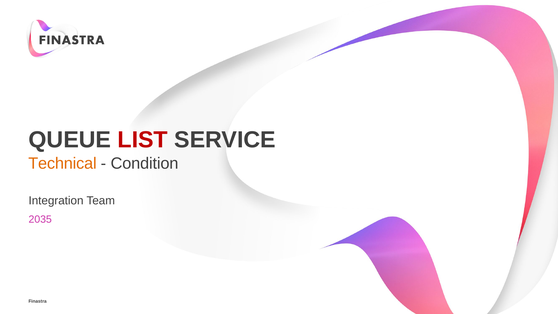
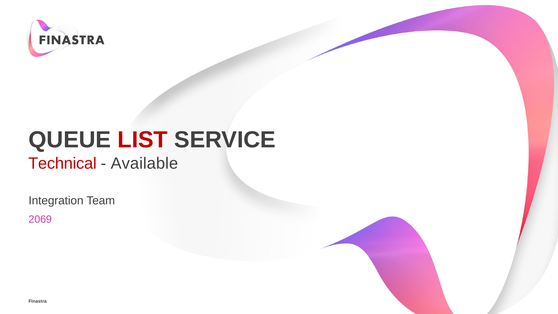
Technical colour: orange -> red
Condition: Condition -> Available
2035: 2035 -> 2069
